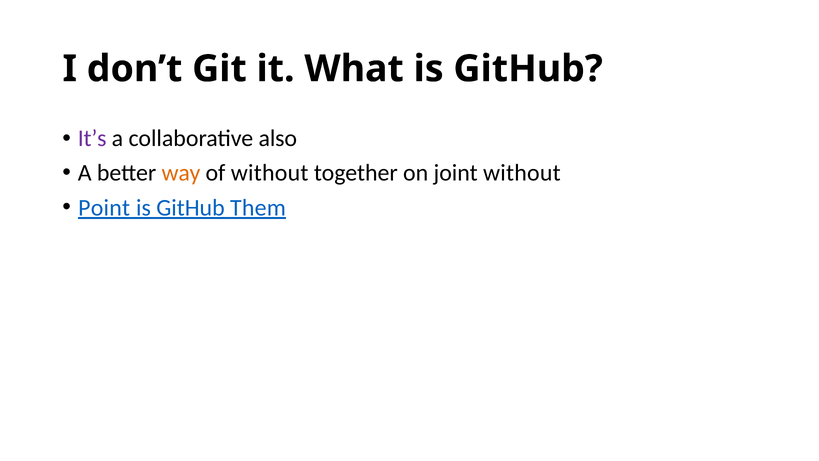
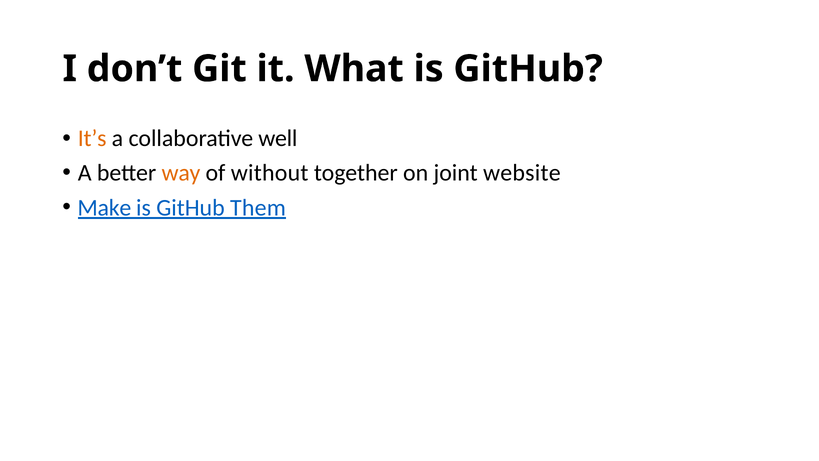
It’s colour: purple -> orange
also: also -> well
joint without: without -> website
Point: Point -> Make
